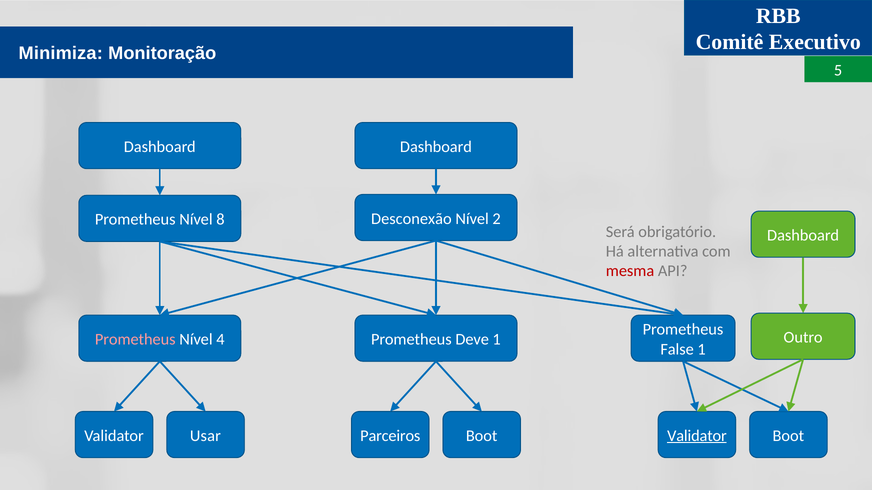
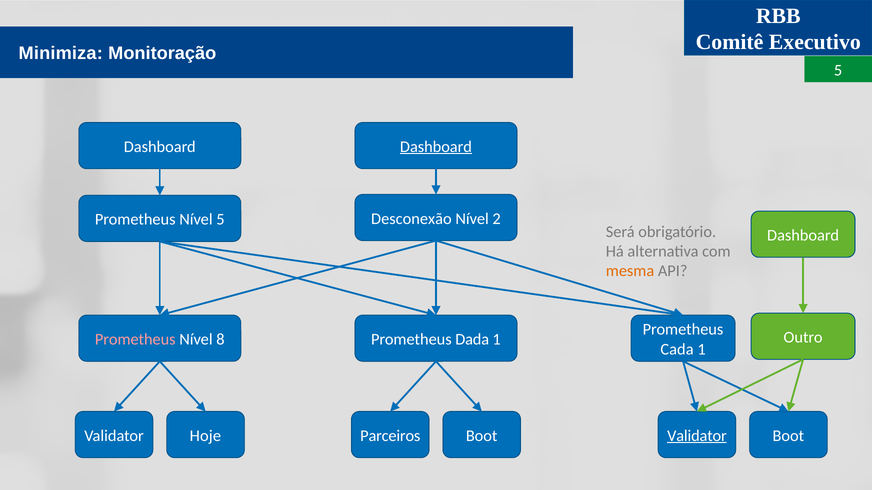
Dashboard at (436, 147) underline: none -> present
Nível 8: 8 -> 5
mesma colour: red -> orange
4: 4 -> 8
Deve: Deve -> Dada
False: False -> Cada
Usar: Usar -> Hoje
